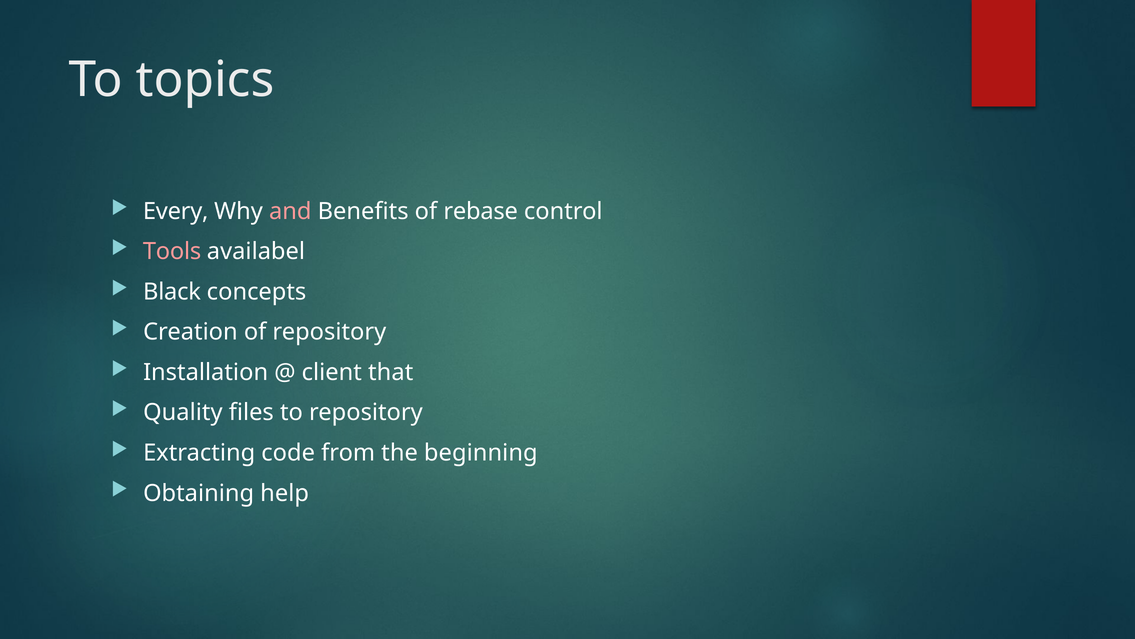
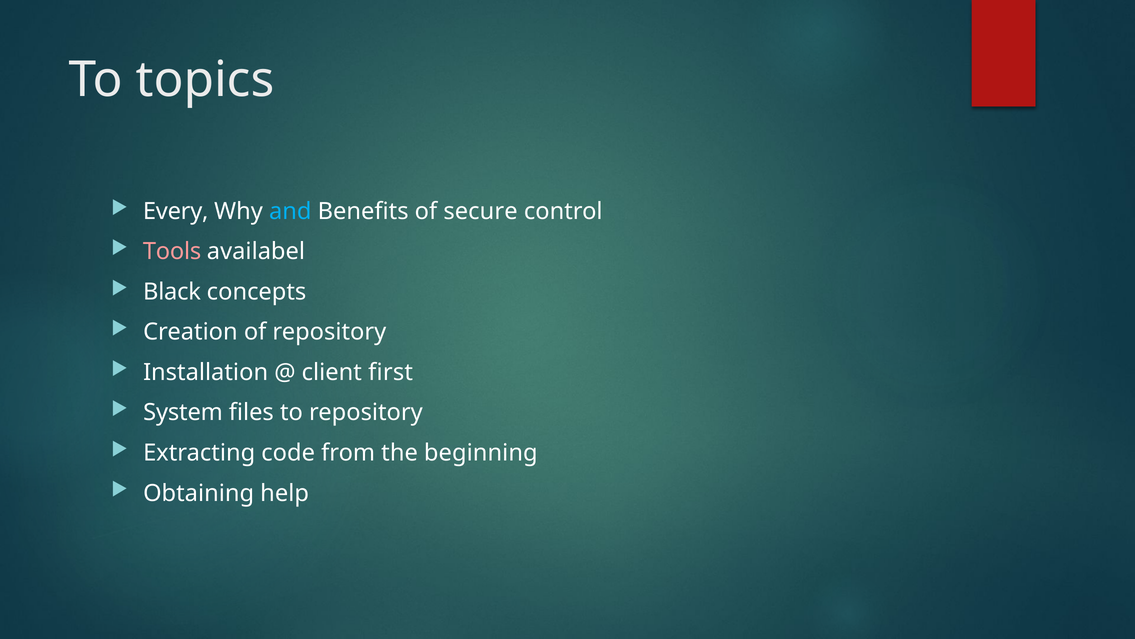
and colour: pink -> light blue
rebase: rebase -> secure
that: that -> first
Quality: Quality -> System
